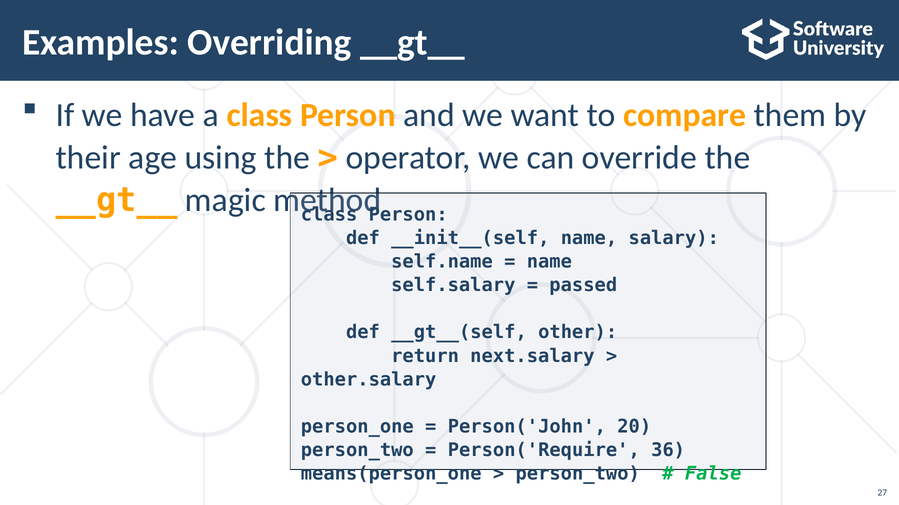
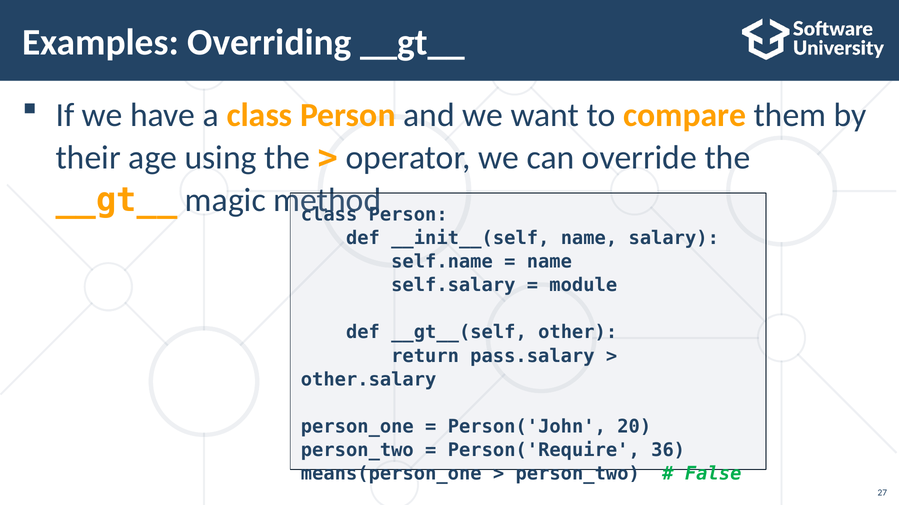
passed: passed -> module
next.salary: next.salary -> pass.salary
